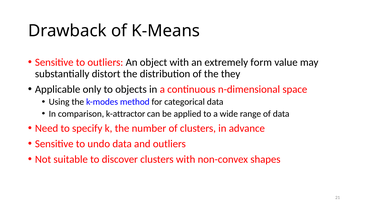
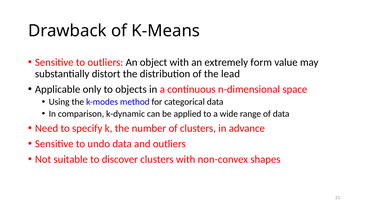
they: they -> lead
k-attractor: k-attractor -> k-dynamic
